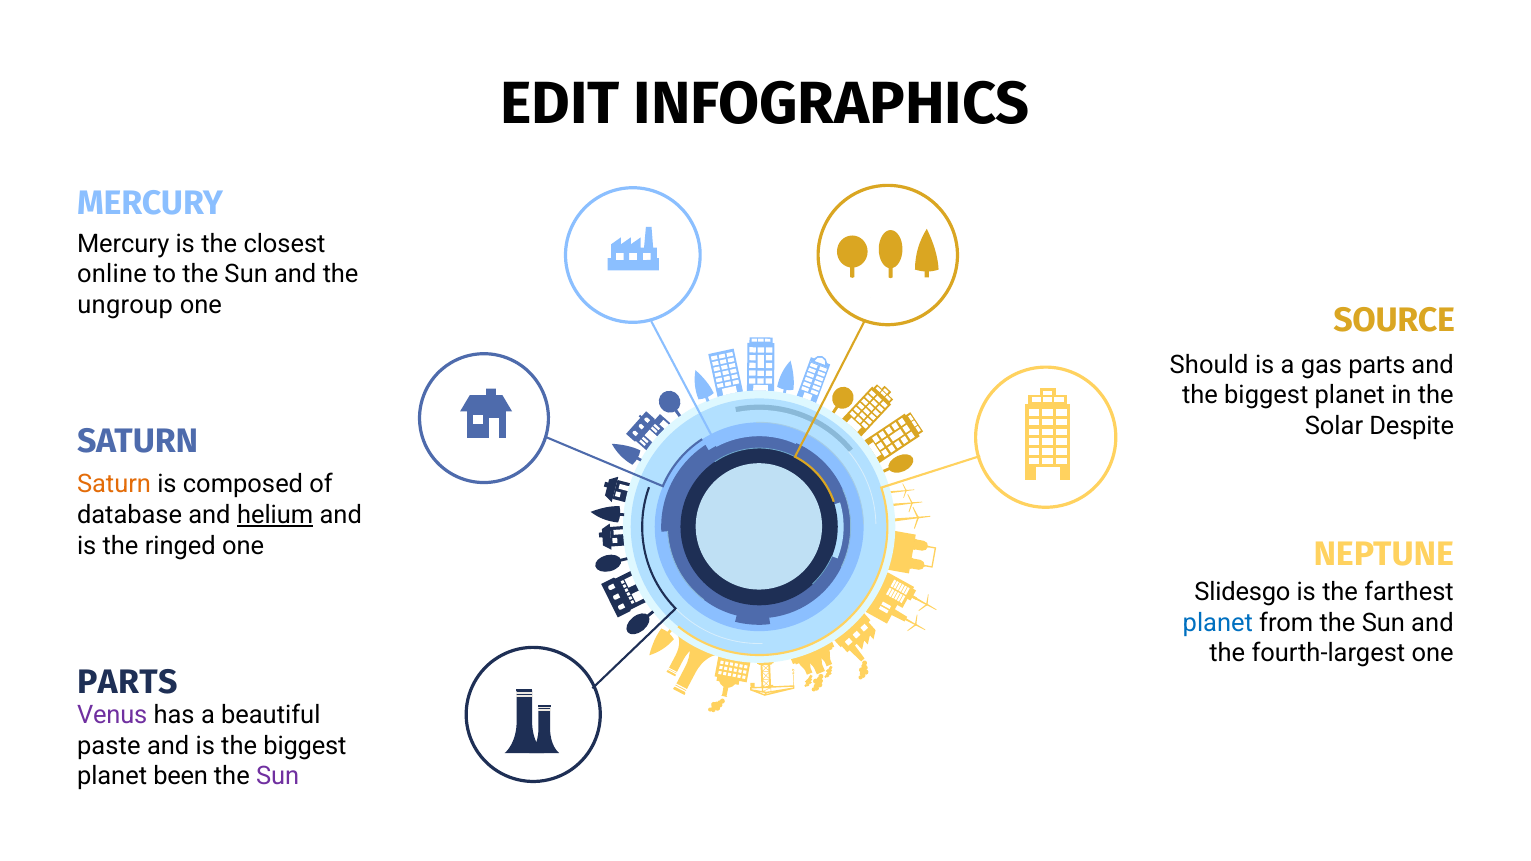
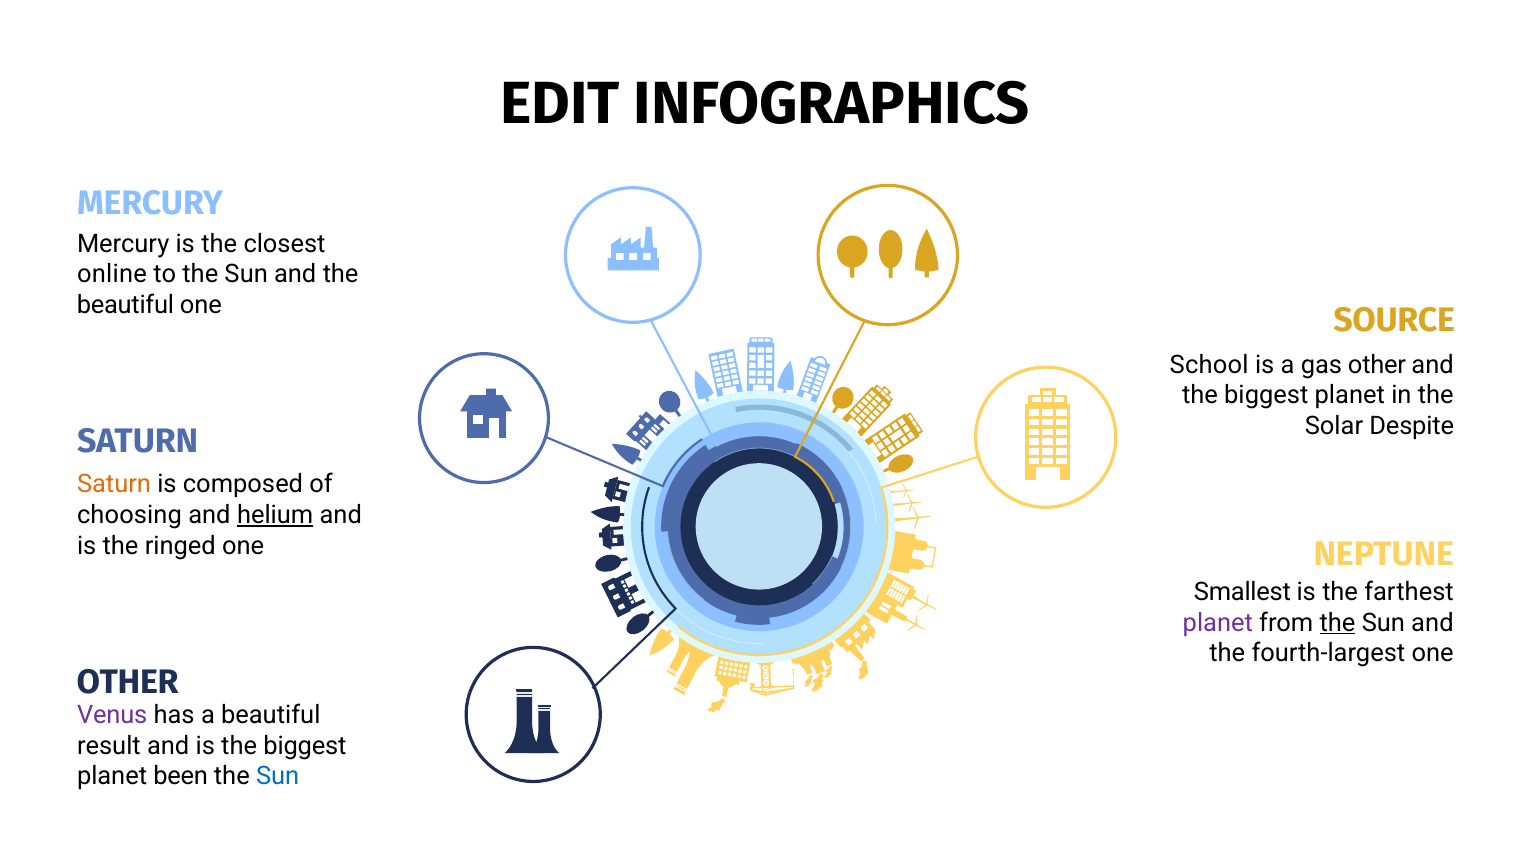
ungroup at (125, 305): ungroup -> beautiful
Should: Should -> School
gas parts: parts -> other
database: database -> choosing
Slidesgo: Slidesgo -> Smallest
planet at (1218, 623) colour: blue -> purple
the at (1337, 623) underline: none -> present
PARTS at (127, 682): PARTS -> OTHER
paste: paste -> result
Sun at (278, 776) colour: purple -> blue
